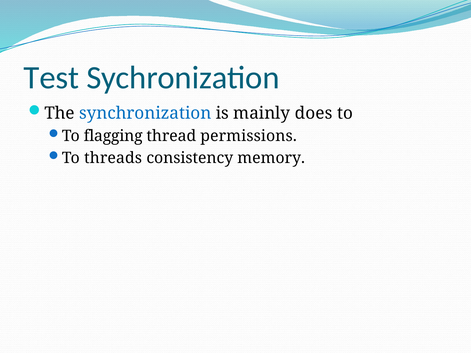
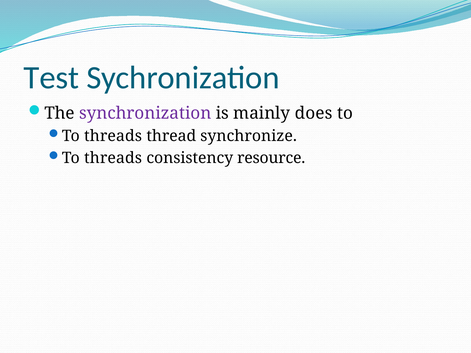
synchronization colour: blue -> purple
flagging at (113, 136): flagging -> threads
permissions: permissions -> synchronize
memory: memory -> resource
